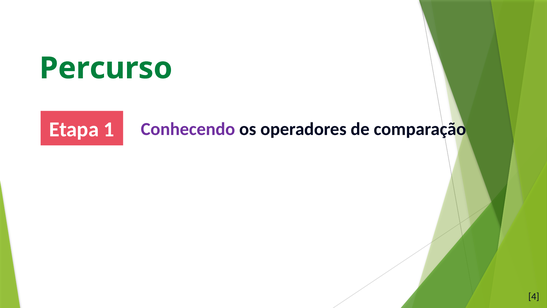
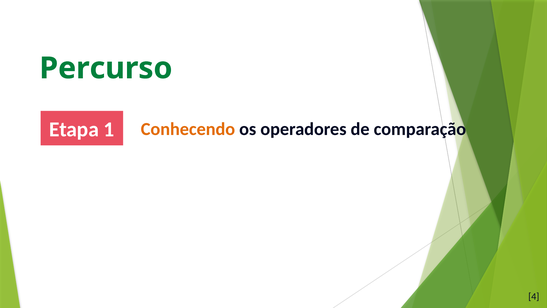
Conhecendo colour: purple -> orange
